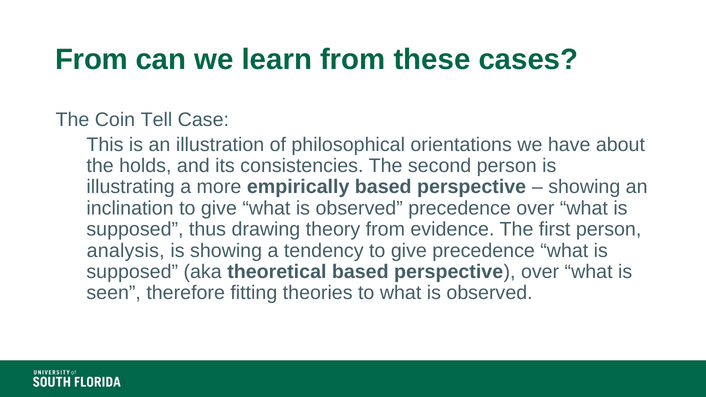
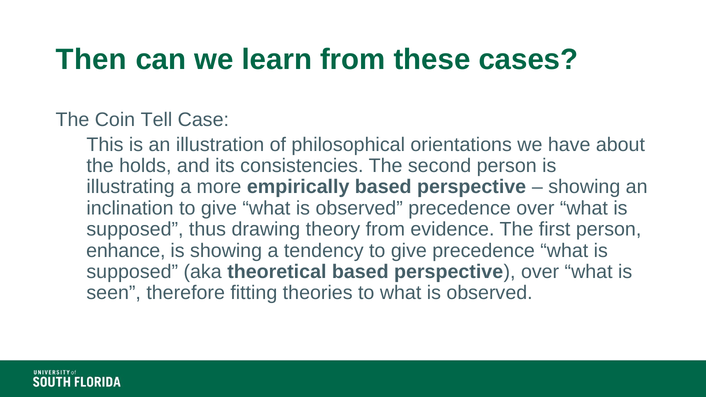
From at (92, 59): From -> Then
analysis: analysis -> enhance
